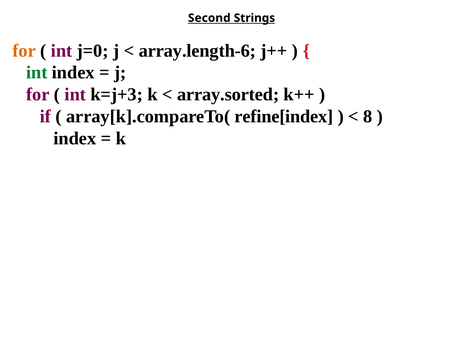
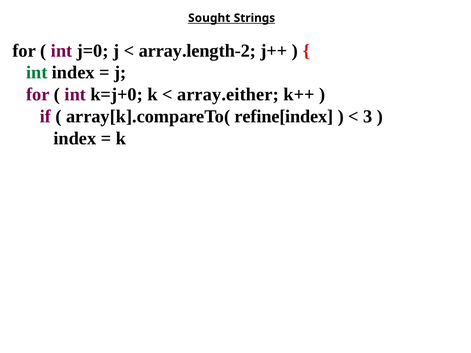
Second: Second -> Sought
for at (24, 51) colour: orange -> black
array.length-6: array.length-6 -> array.length-2
k=j+3: k=j+3 -> k=j+0
array.sorted: array.sorted -> array.either
8: 8 -> 3
